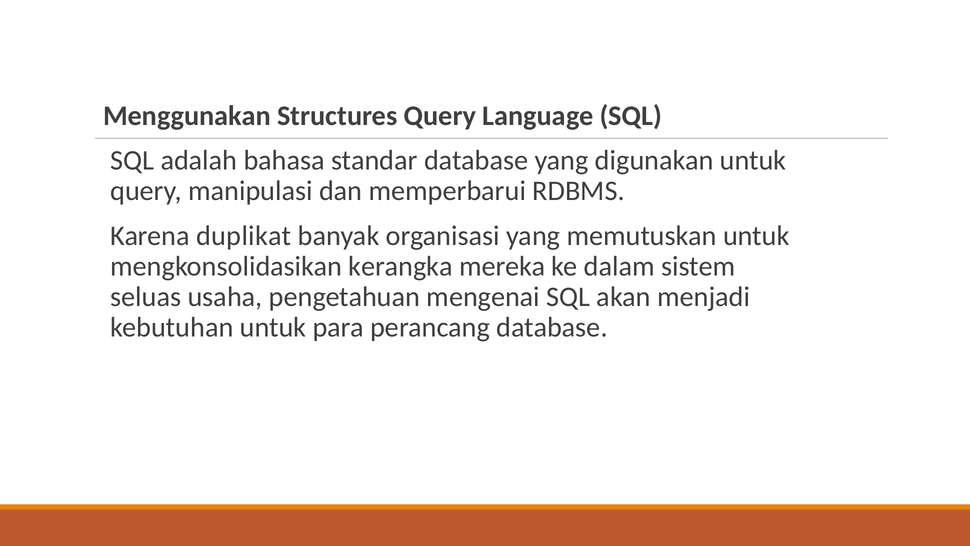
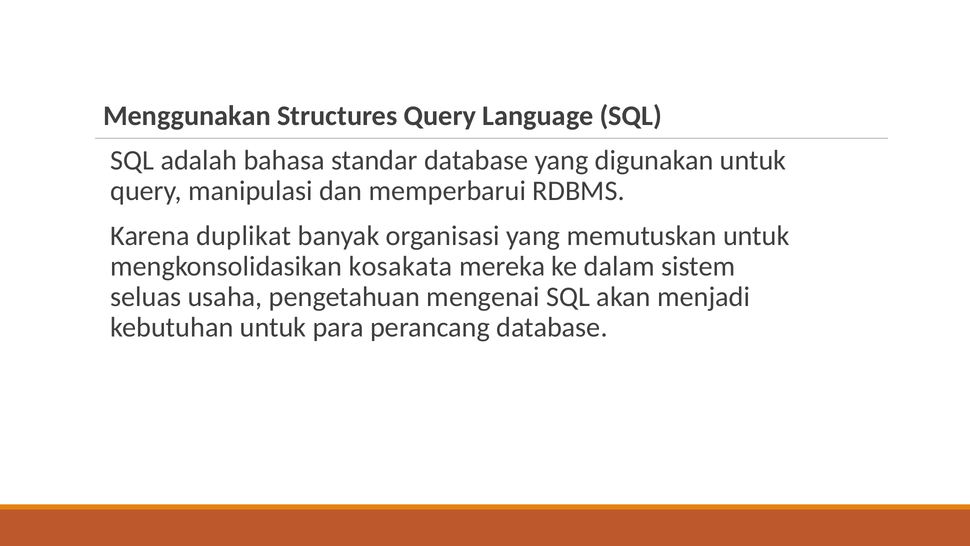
kerangka: kerangka -> kosakata
